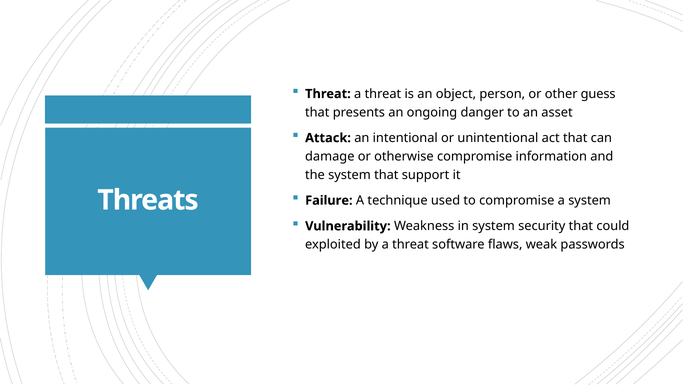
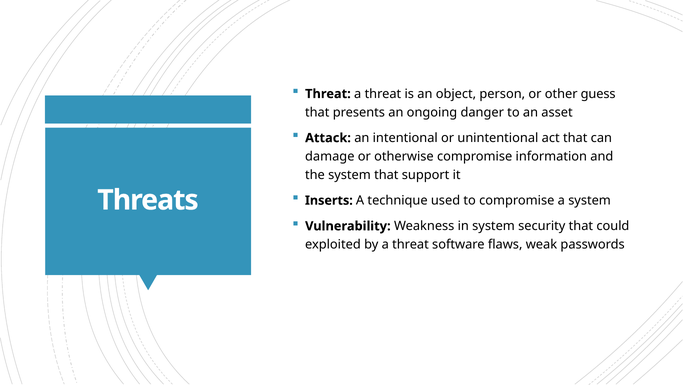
Failure: Failure -> Inserts
